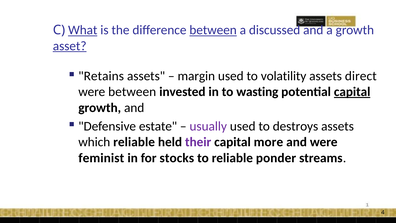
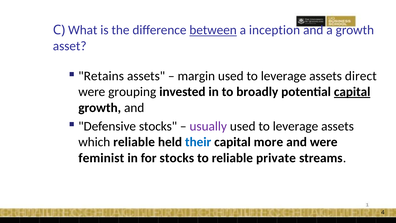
What underline: present -> none
discussed: discussed -> inception
asset underline: present -> none
volatility at (284, 76): volatility -> leverage
were between: between -> grouping
wasting: wasting -> broadly
Defensive estate: estate -> stocks
destroys at (295, 126): destroys -> leverage
their colour: purple -> blue
ponder: ponder -> private
